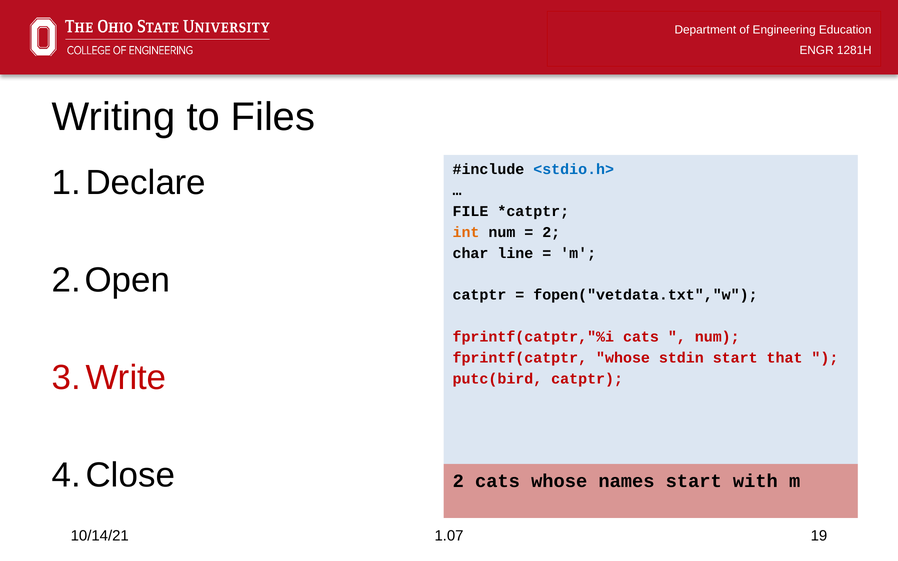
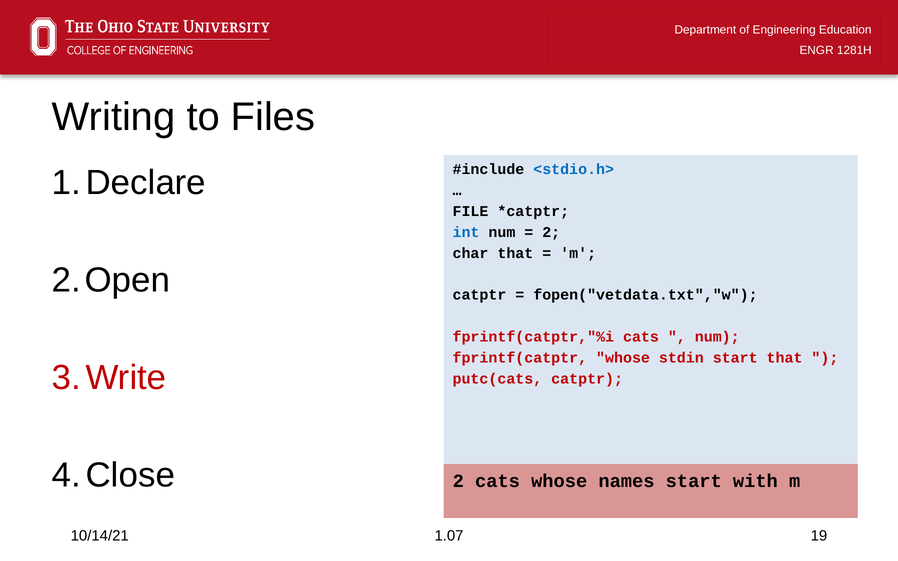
int colour: orange -> blue
char line: line -> that
putc(bird: putc(bird -> putc(cats
